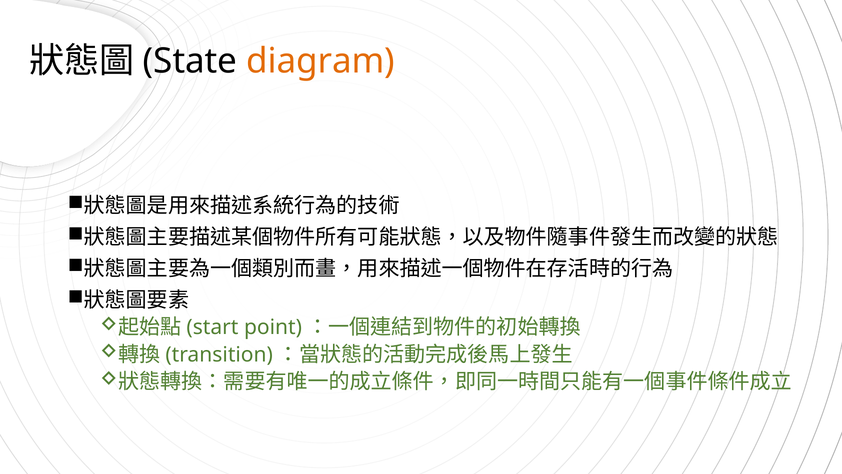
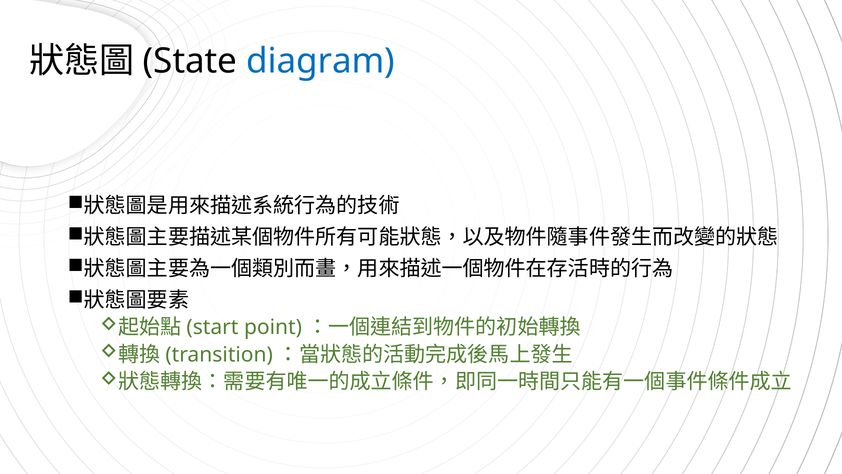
diagram colour: orange -> blue
